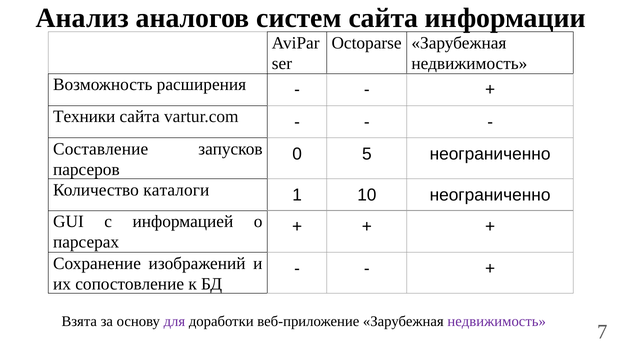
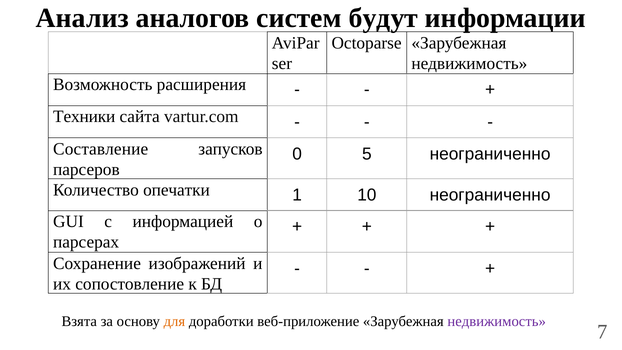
систем сайта: сайта -> будут
каталоги: каталоги -> опечатки
для colour: purple -> orange
